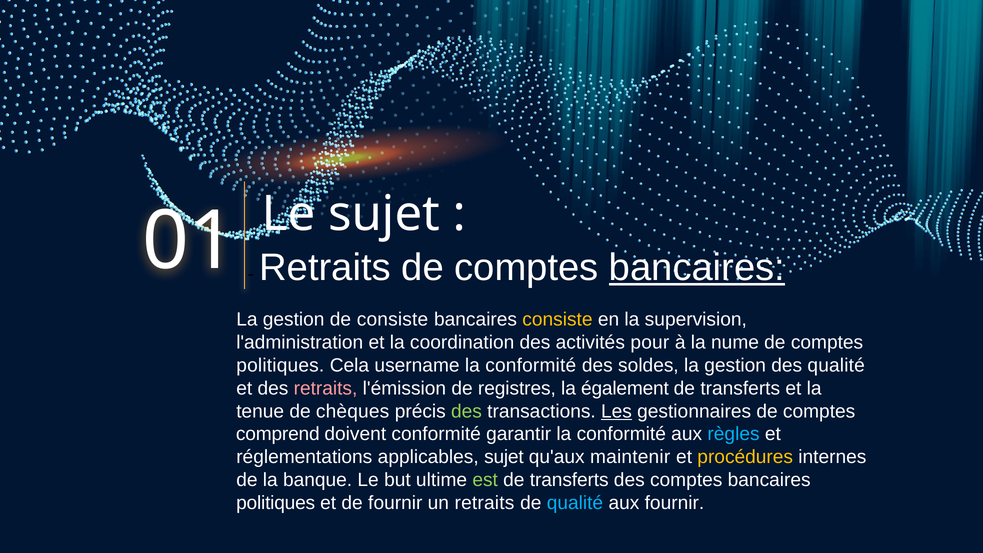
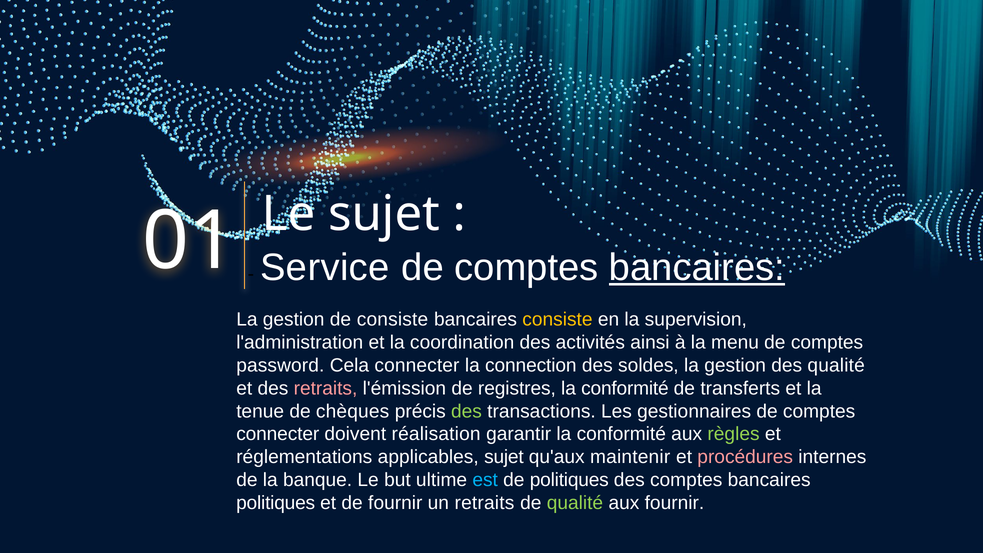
Retraits at (325, 268): Retraits -> Service
pour: pour -> ainsi
nume: nume -> menu
politiques at (280, 365): politiques -> password
Cela username: username -> connecter
conformité at (531, 365): conformité -> connection
également at (625, 388): également -> conformité
Les underline: present -> none
comprend at (278, 434): comprend -> connecter
doivent conformité: conformité -> réalisation
règles colour: light blue -> light green
procédures colour: yellow -> pink
est colour: light green -> light blue
transferts at (569, 480): transferts -> politiques
qualité at (575, 503) colour: light blue -> light green
